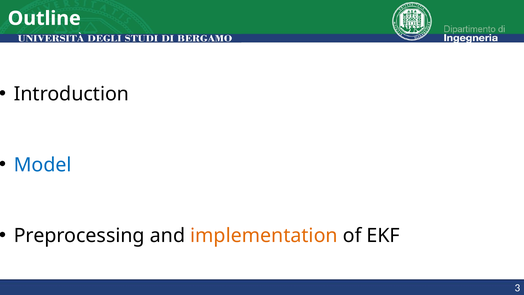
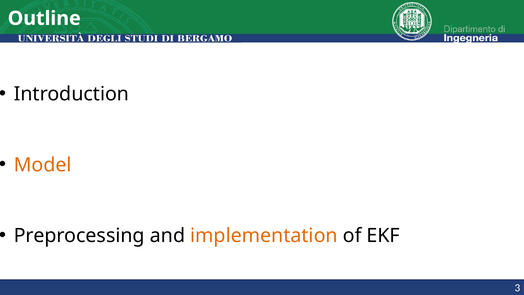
Model colour: blue -> orange
